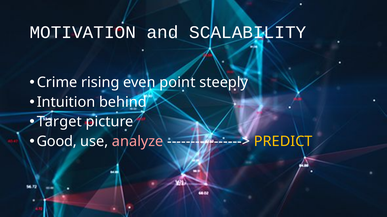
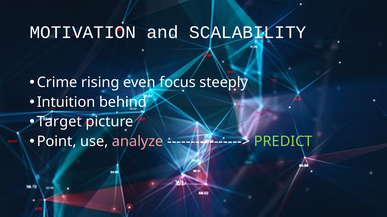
point: point -> focus
Good: Good -> Point
PREDICT colour: yellow -> light green
